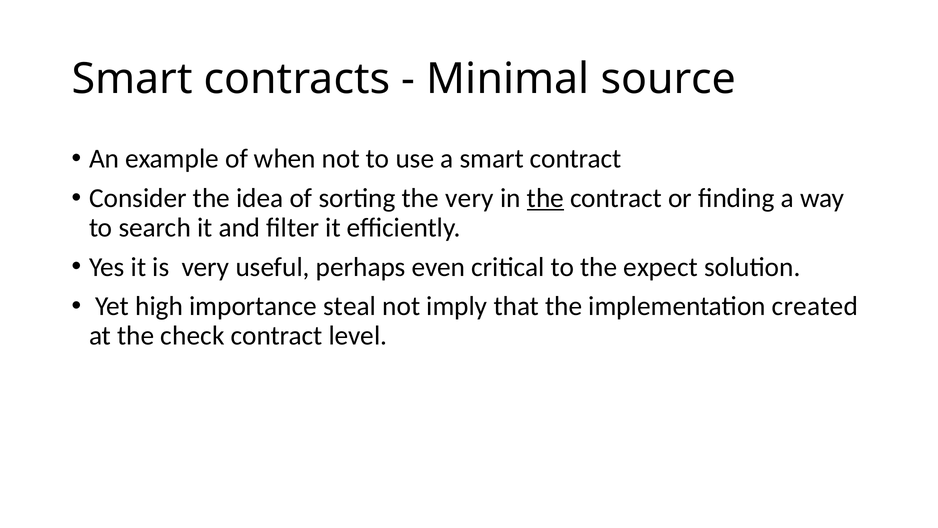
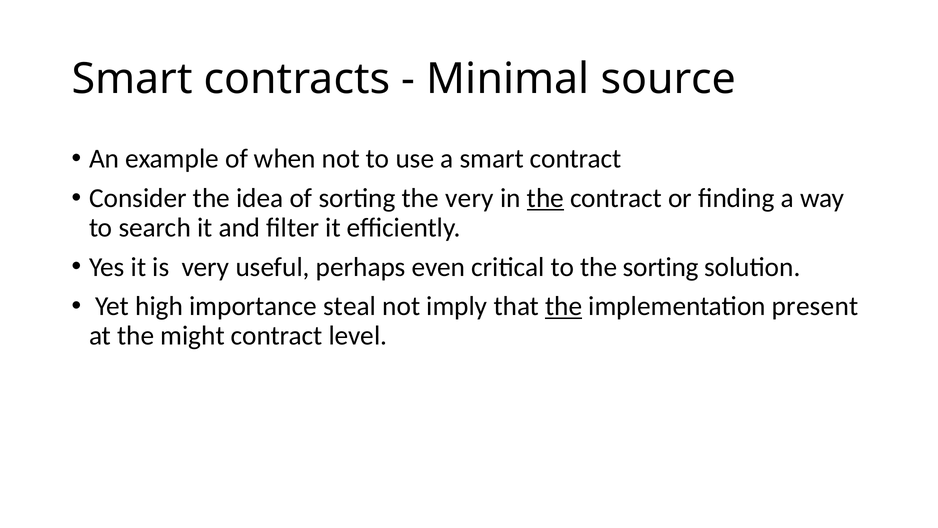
the expect: expect -> sorting
the at (564, 306) underline: none -> present
created: created -> present
check: check -> might
